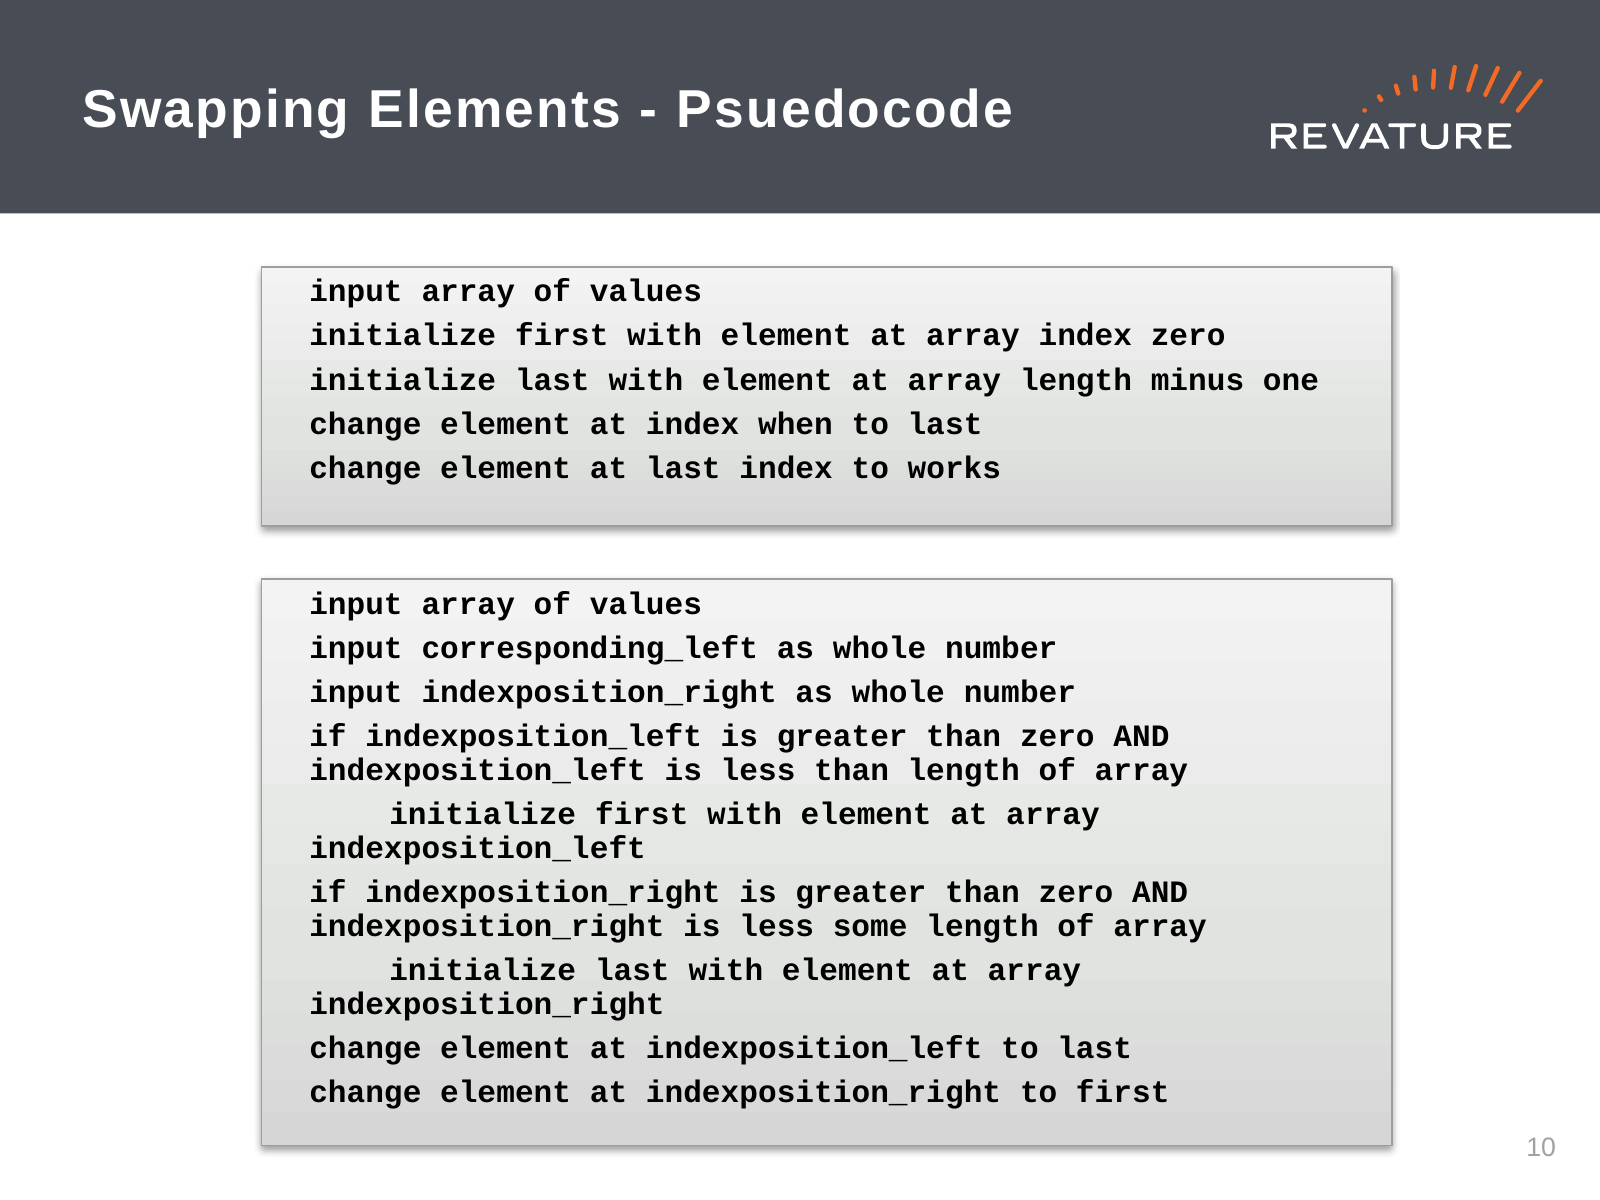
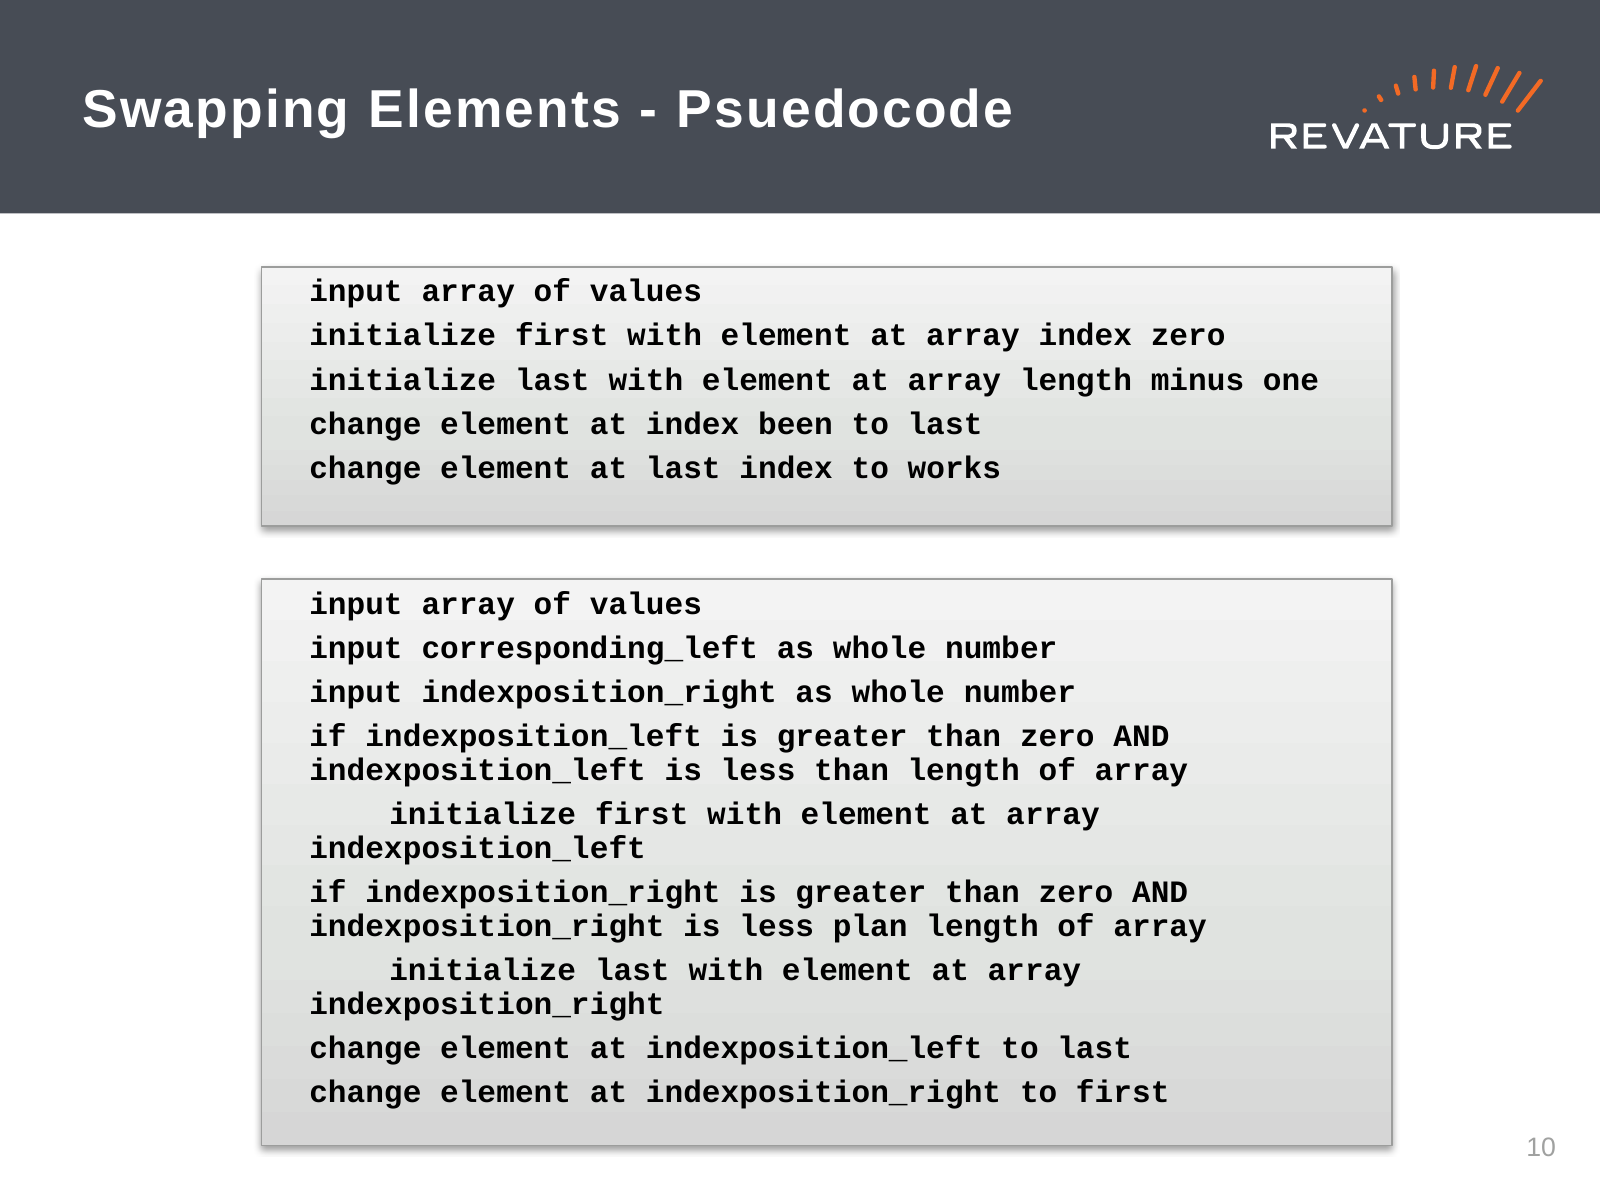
when: when -> been
some: some -> plan
